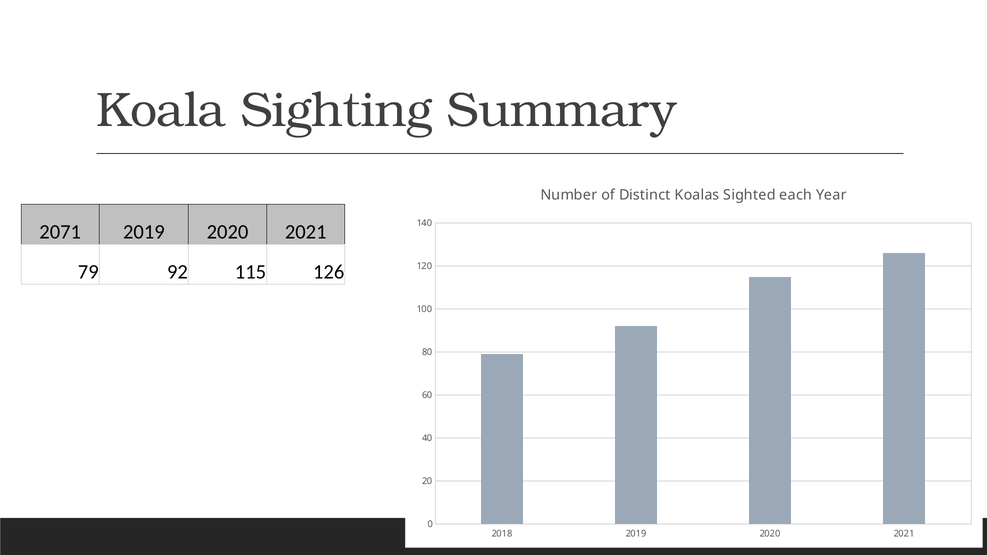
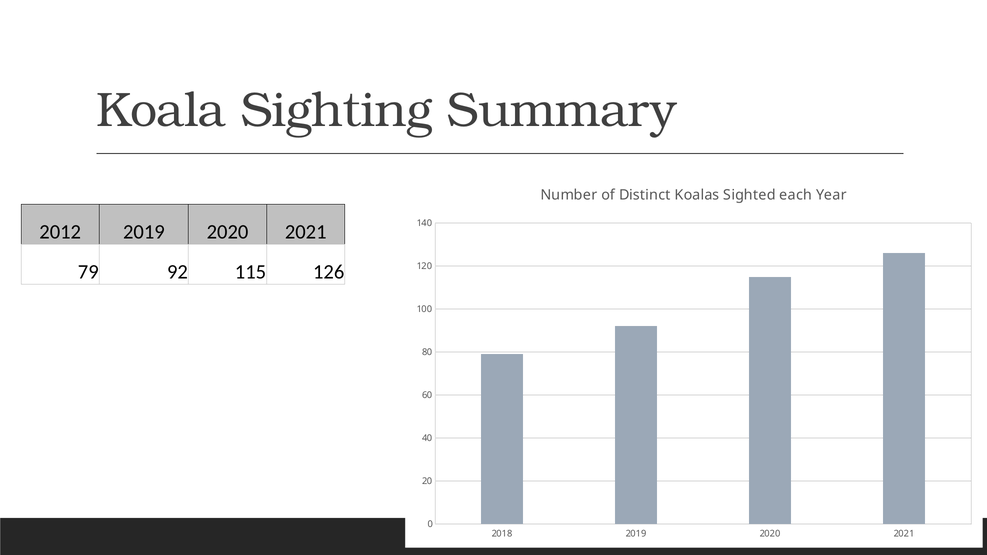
2071: 2071 -> 2012
